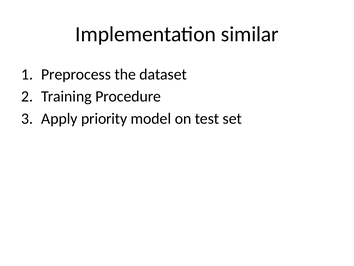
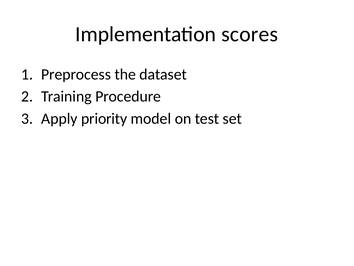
similar: similar -> scores
